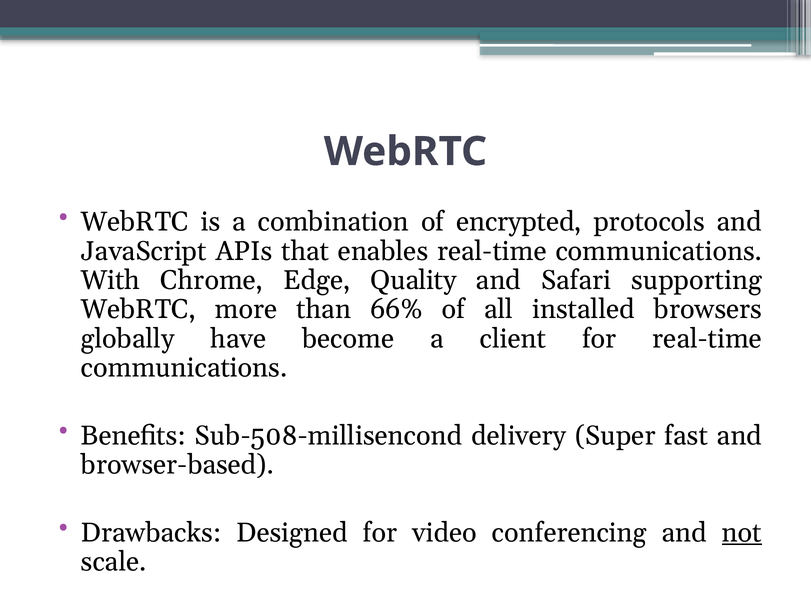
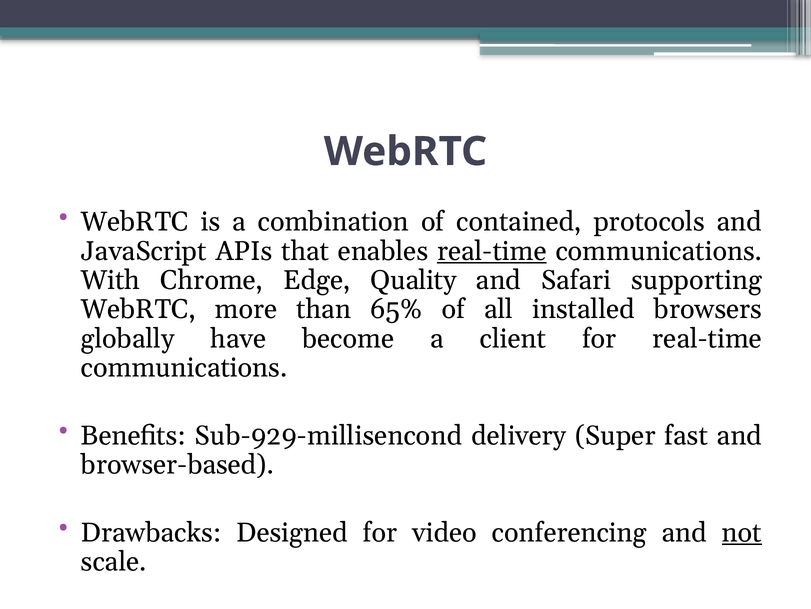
encrypted: encrypted -> contained
real-time at (492, 251) underline: none -> present
66%: 66% -> 65%
Sub-508-millisencond: Sub-508-millisencond -> Sub-929-millisencond
